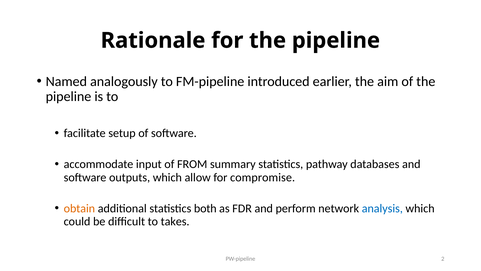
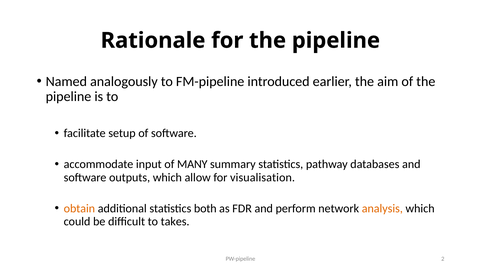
FROM: FROM -> MANY
compromise: compromise -> visualisation
analysis colour: blue -> orange
